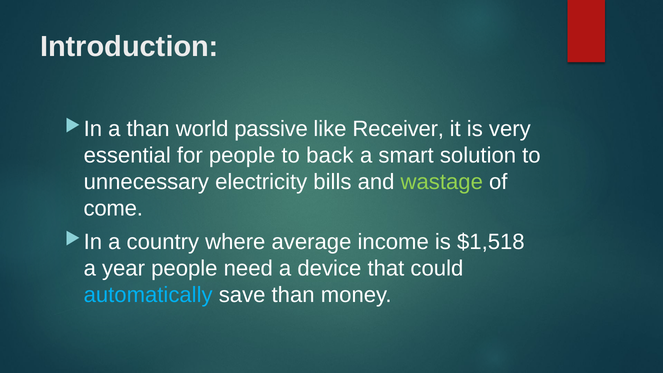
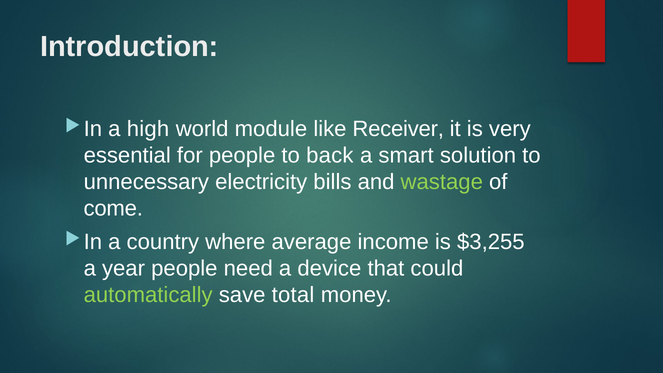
a than: than -> high
passive: passive -> module
$1,518: $1,518 -> $3,255
automatically colour: light blue -> light green
save than: than -> total
